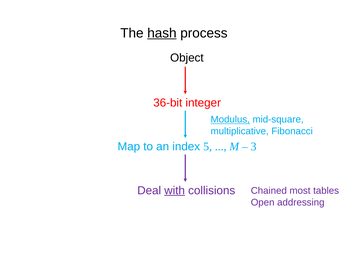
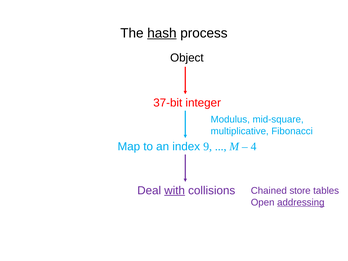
36-bit: 36-bit -> 37-bit
Modulus underline: present -> none
5: 5 -> 9
3: 3 -> 4
most: most -> store
addressing underline: none -> present
